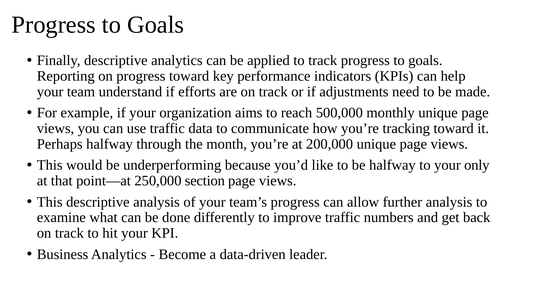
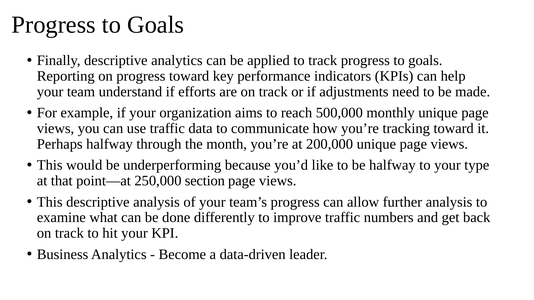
only: only -> type
